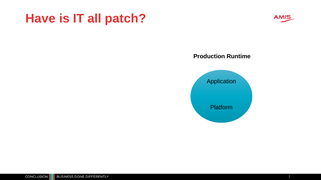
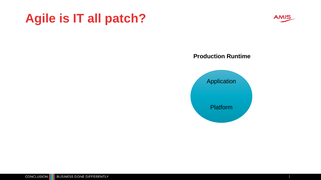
Have: Have -> Agile
